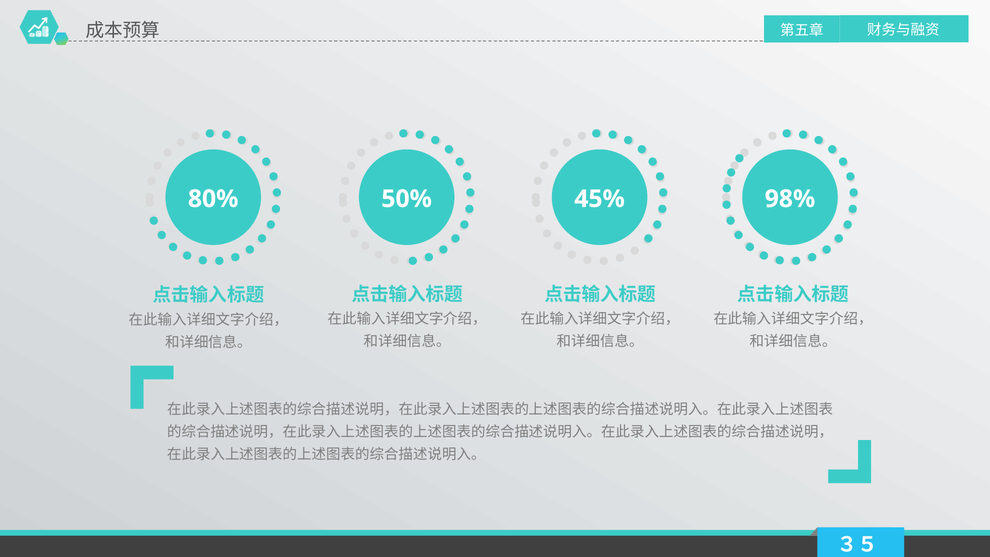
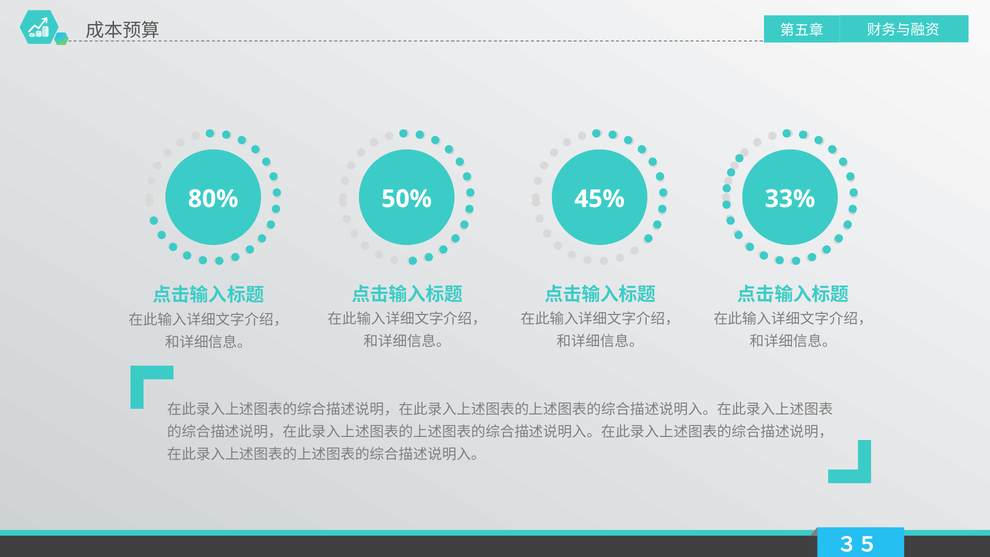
98%: 98% -> 33%
